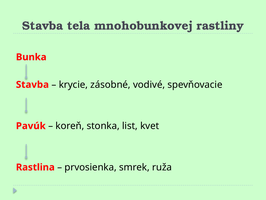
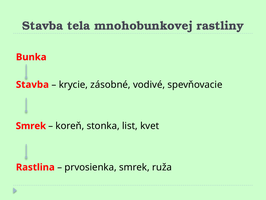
Pavúk at (31, 126): Pavúk -> Smrek
